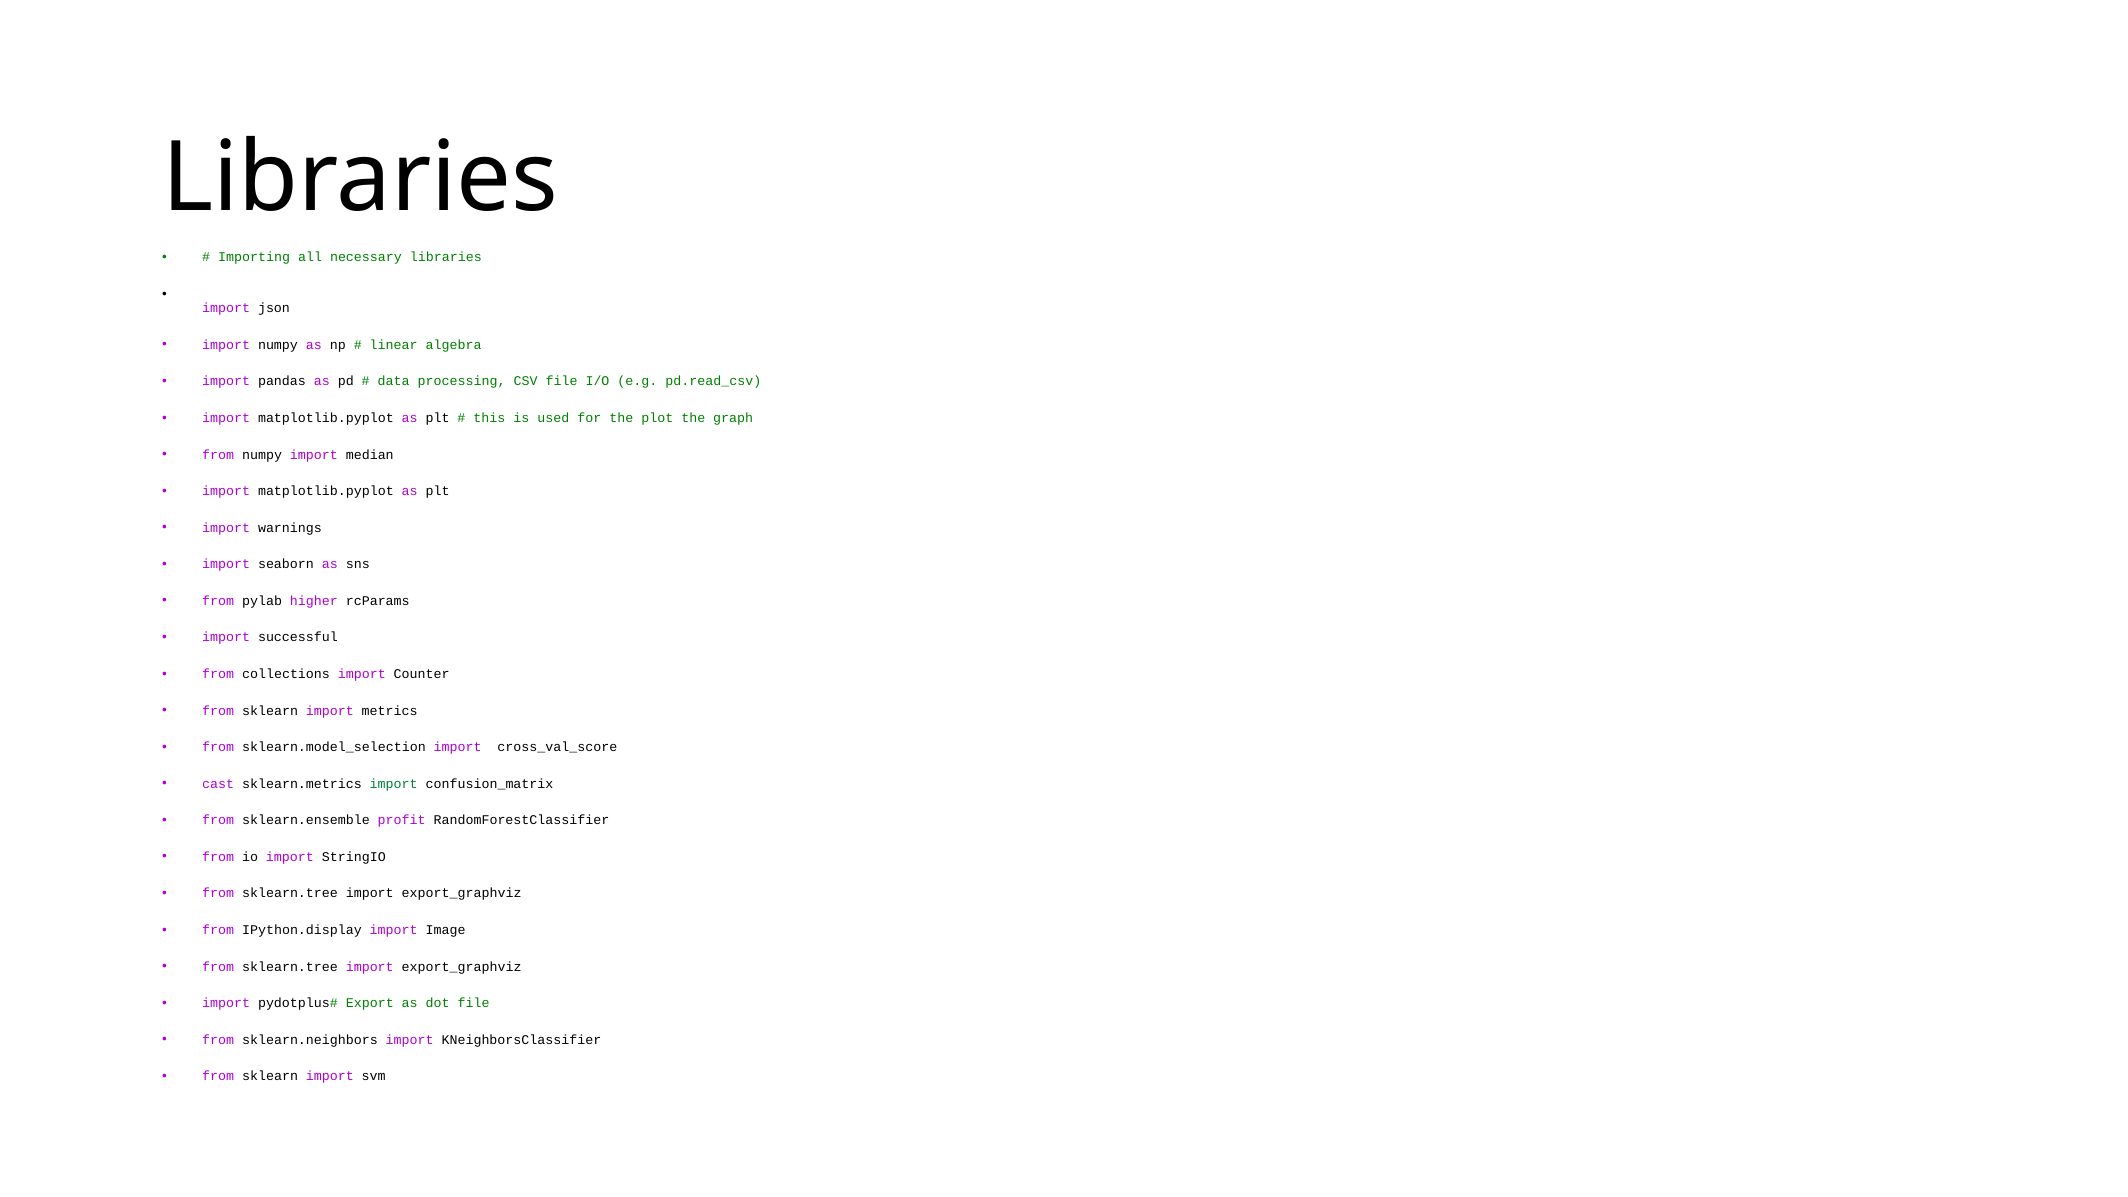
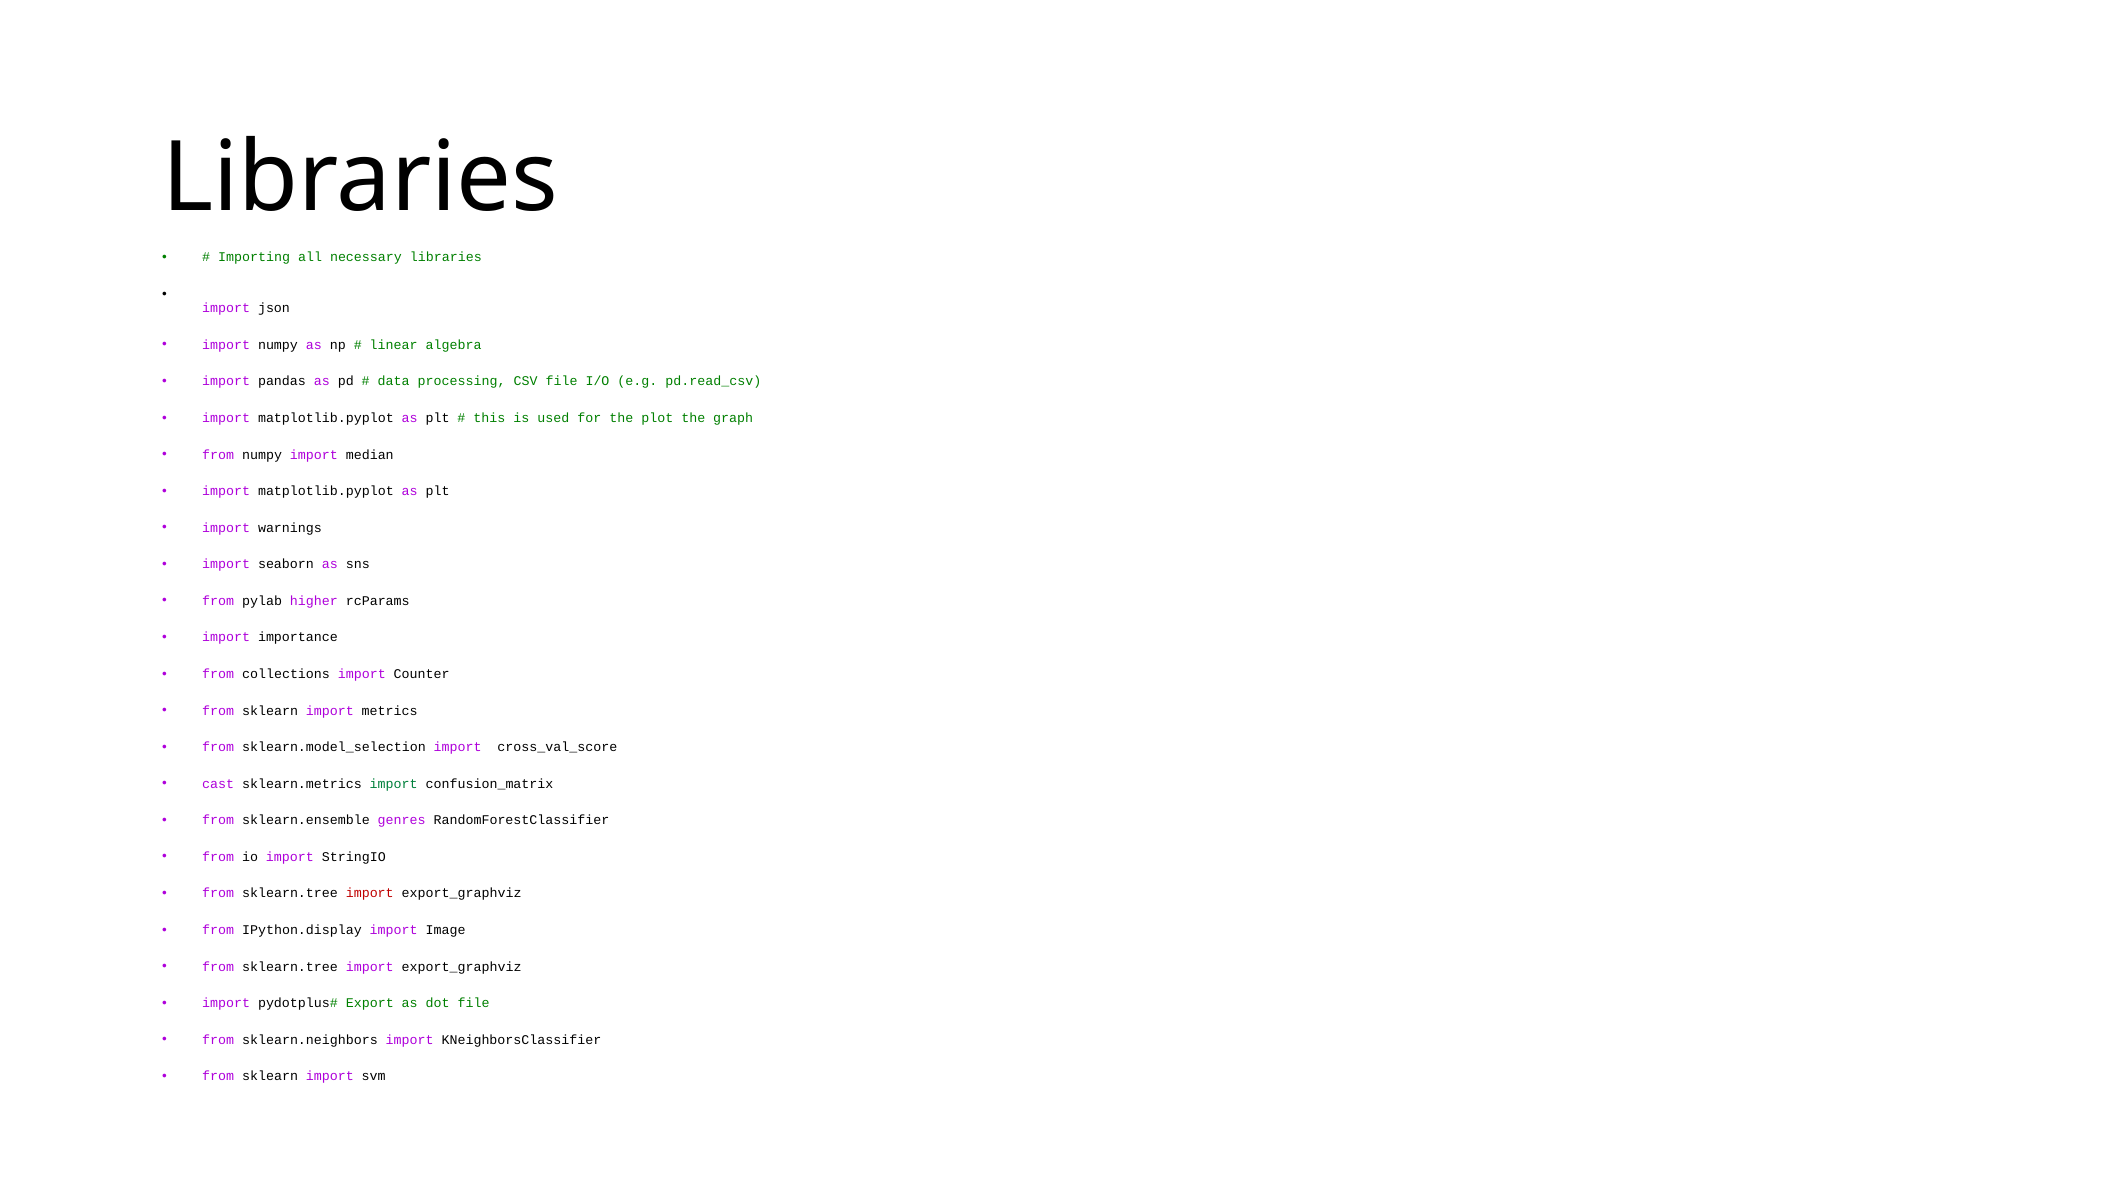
successful: successful -> importance
profit: profit -> genres
import at (370, 894) colour: black -> red
